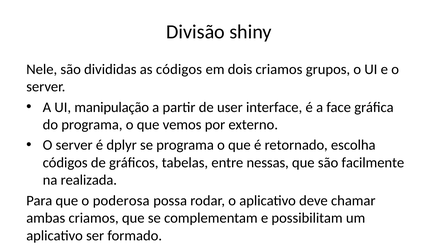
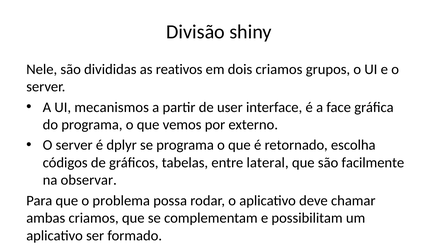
as códigos: códigos -> reativos
manipulação: manipulação -> mecanismos
nessas: nessas -> lateral
realizada: realizada -> observar
poderosa: poderosa -> problema
